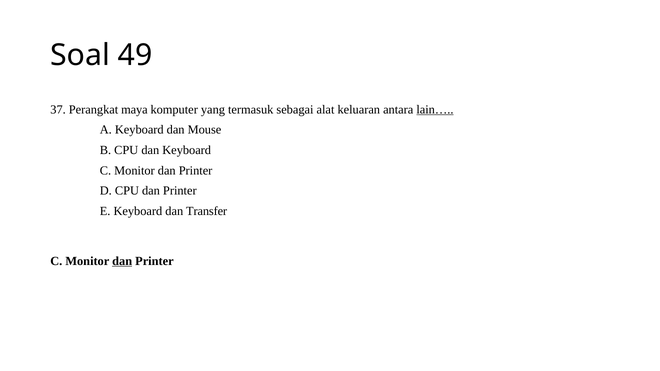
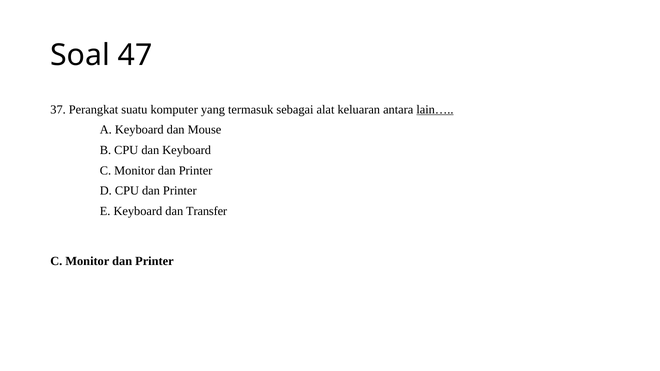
49: 49 -> 47
maya: maya -> suatu
dan at (122, 261) underline: present -> none
